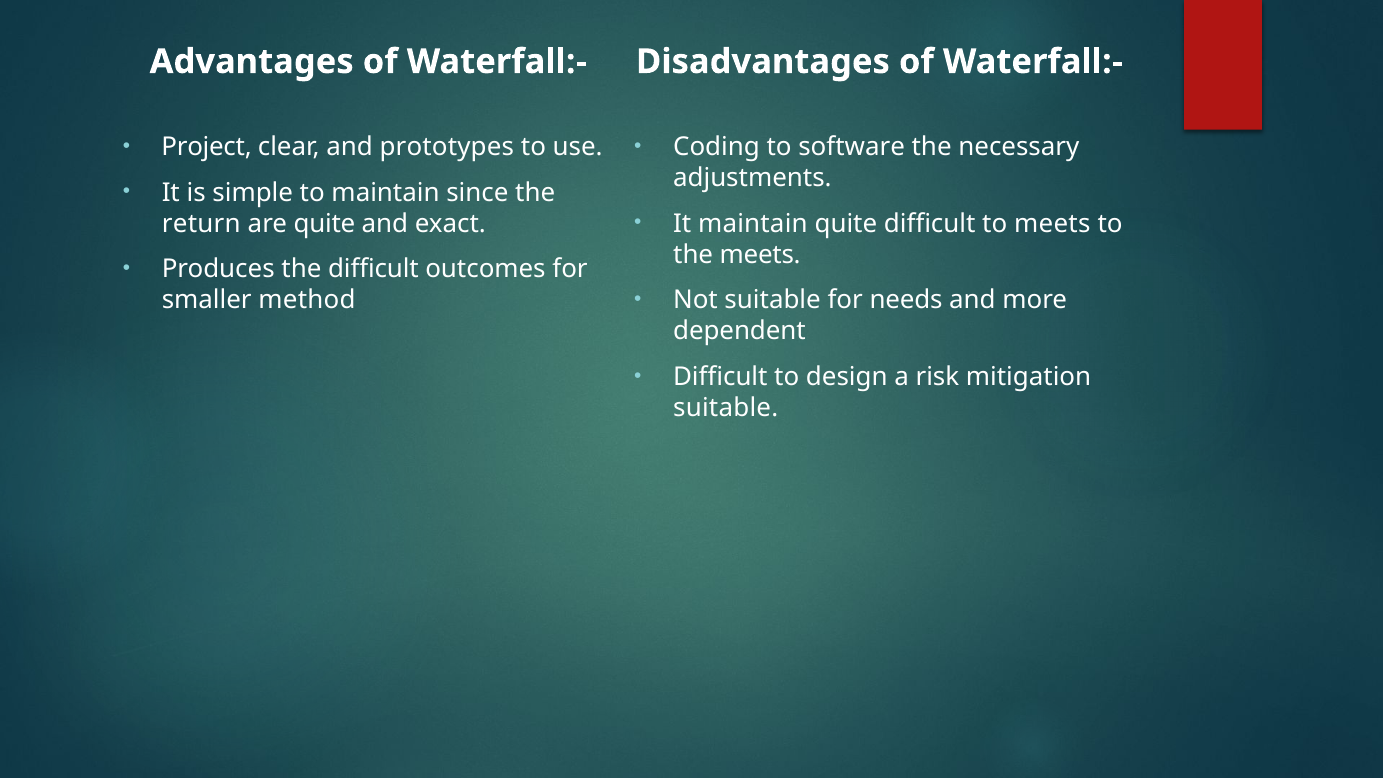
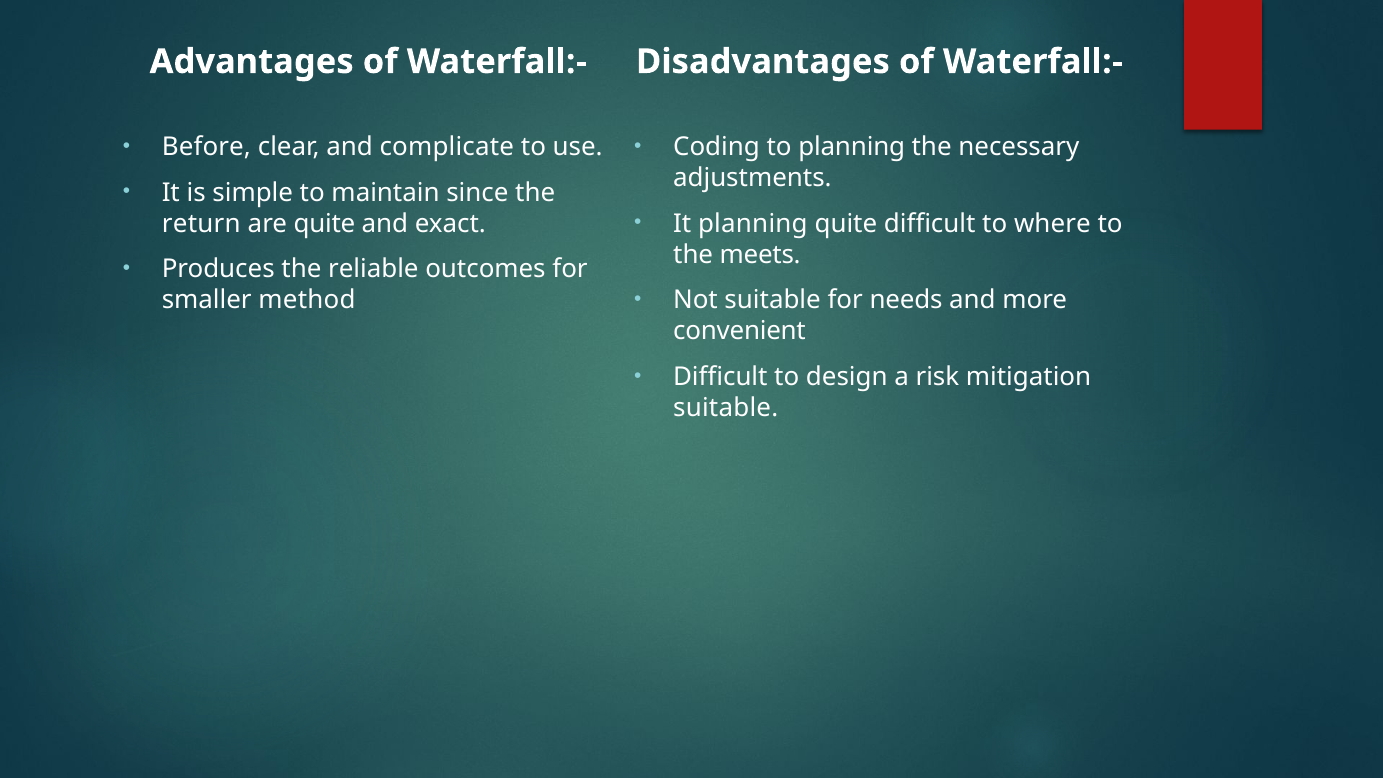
Project: Project -> Before
prototypes: prototypes -> complicate
to software: software -> planning
It maintain: maintain -> planning
to meets: meets -> where
the difficult: difficult -> reliable
dependent: dependent -> convenient
